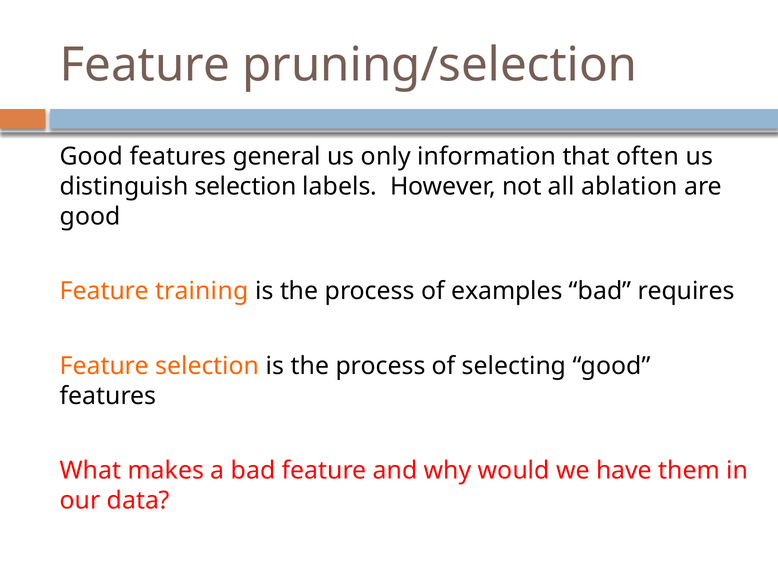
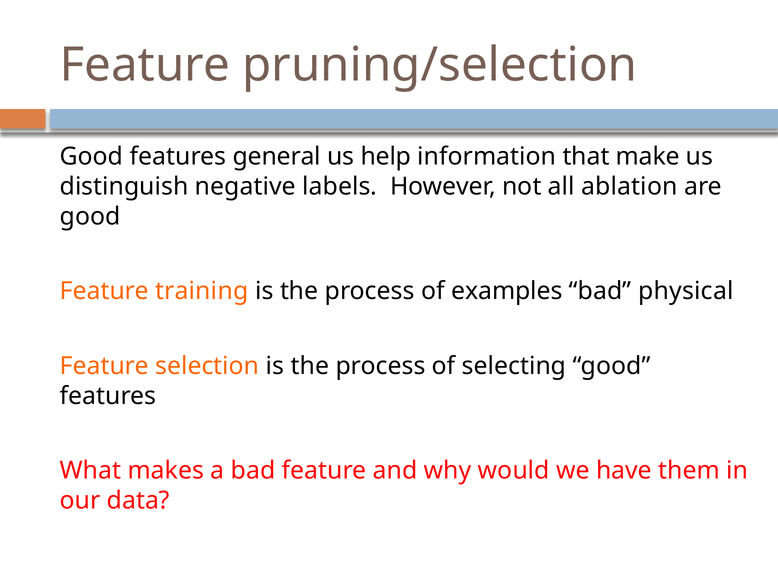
only: only -> help
often: often -> make
distinguish selection: selection -> negative
requires: requires -> physical
